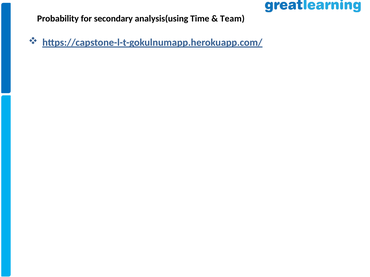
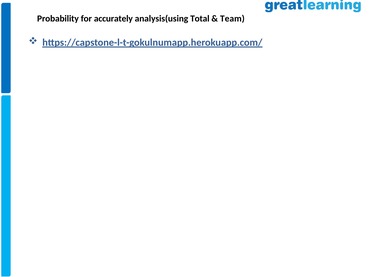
secondary: secondary -> accurately
Time: Time -> Total
